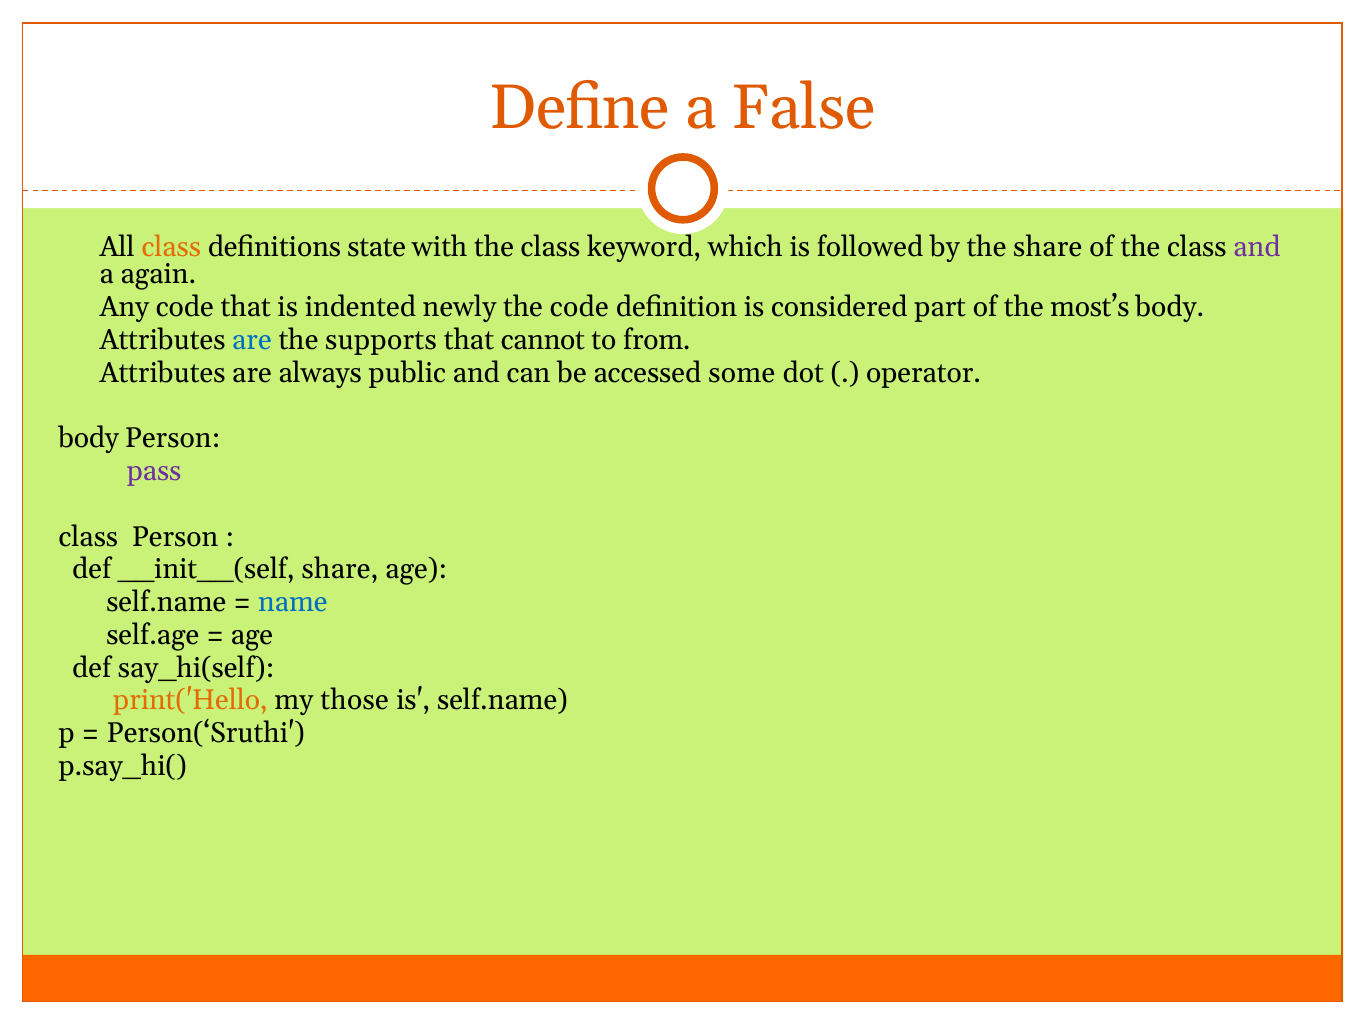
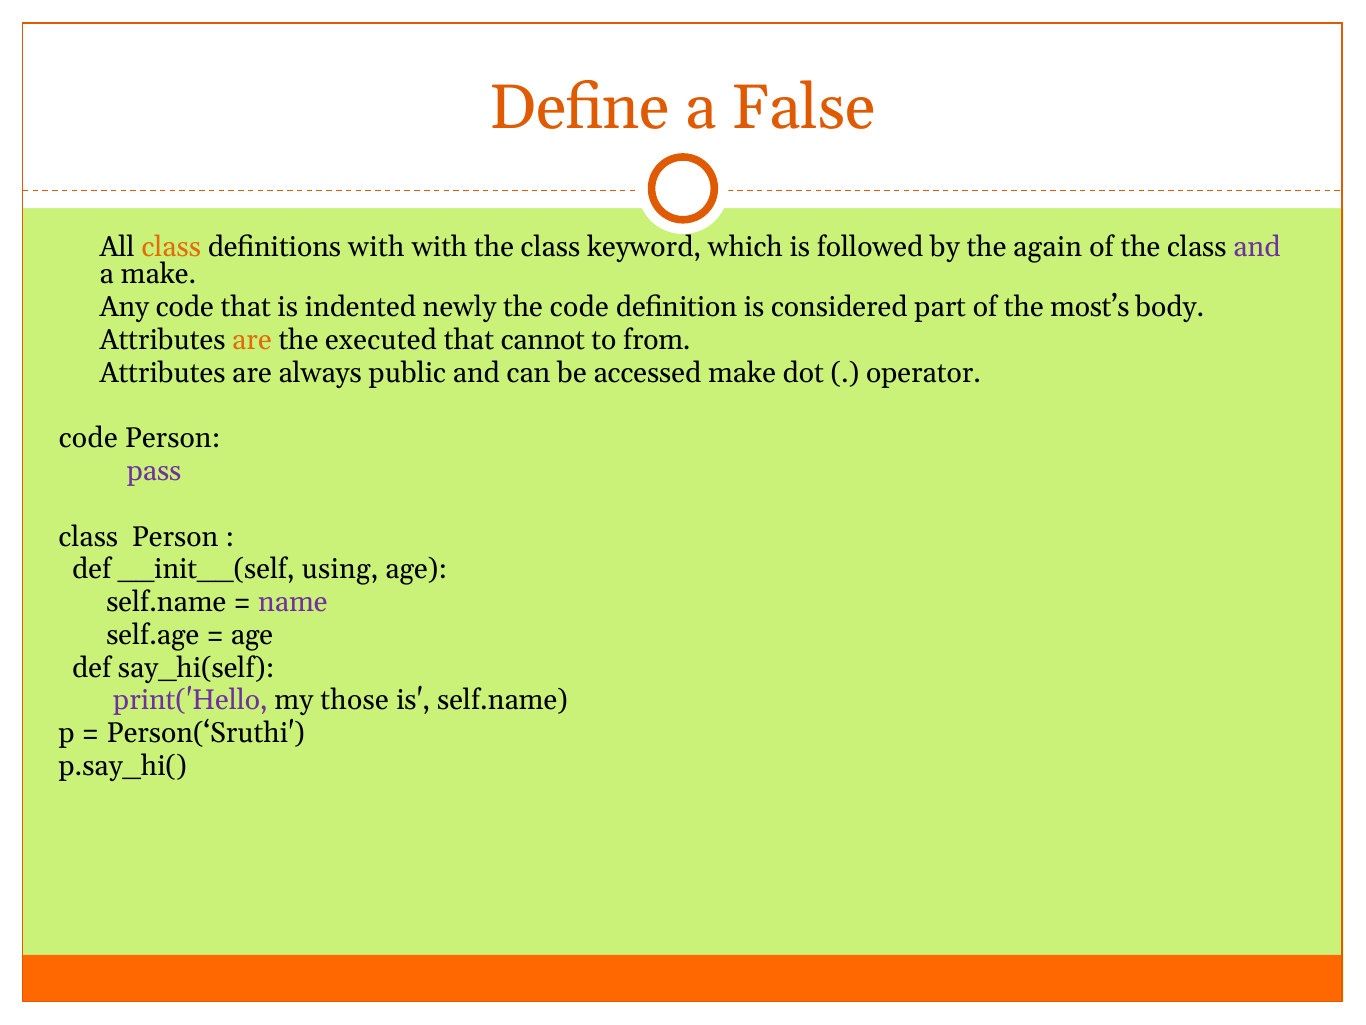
definitions state: state -> with
the share: share -> again
a again: again -> make
are at (252, 340) colour: blue -> orange
supports: supports -> executed
accessed some: some -> make
body at (89, 438): body -> code
__init__(self share: share -> using
name colour: blue -> purple
print('Hello colour: orange -> purple
